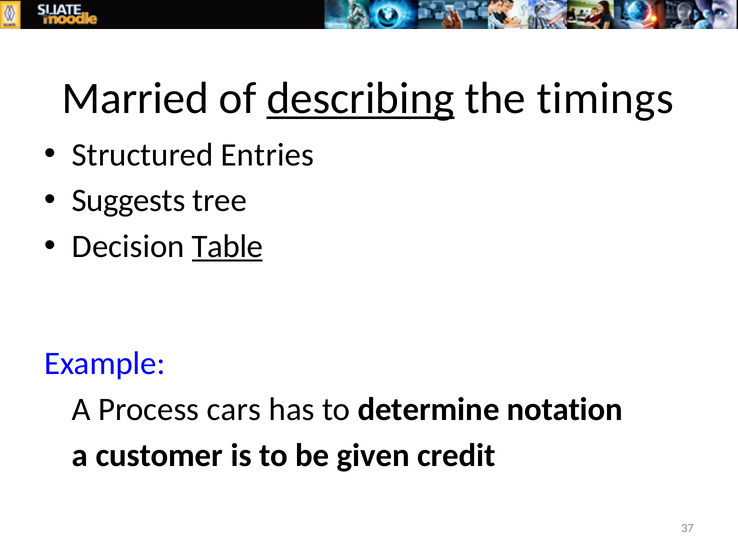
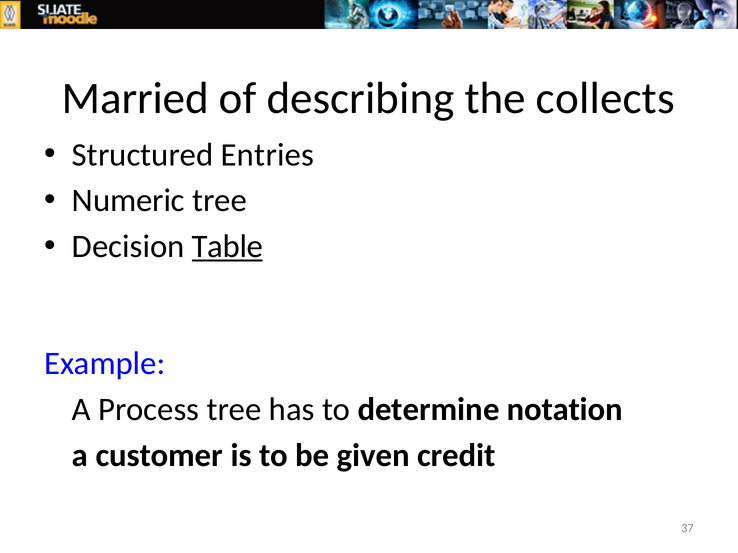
describing underline: present -> none
timings: timings -> collects
Suggests: Suggests -> Numeric
Process cars: cars -> tree
